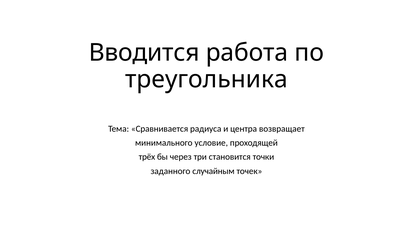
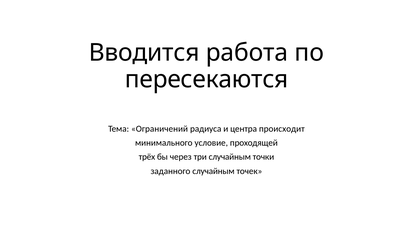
треугольника: треугольника -> пересекаются
Сравнивается: Сравнивается -> Ограничений
возвращает: возвращает -> происходит
три становится: становится -> случайным
